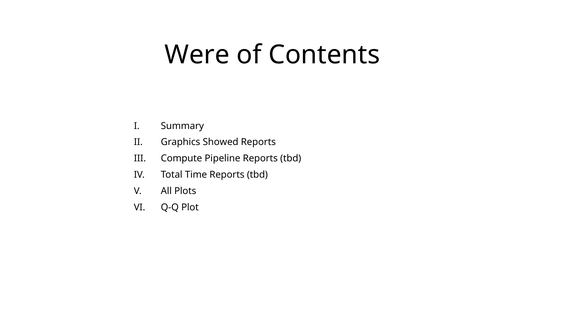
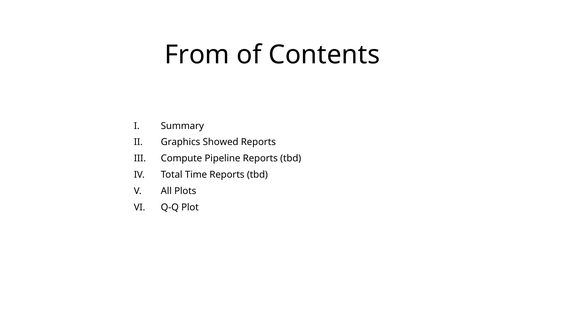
Were: Were -> From
